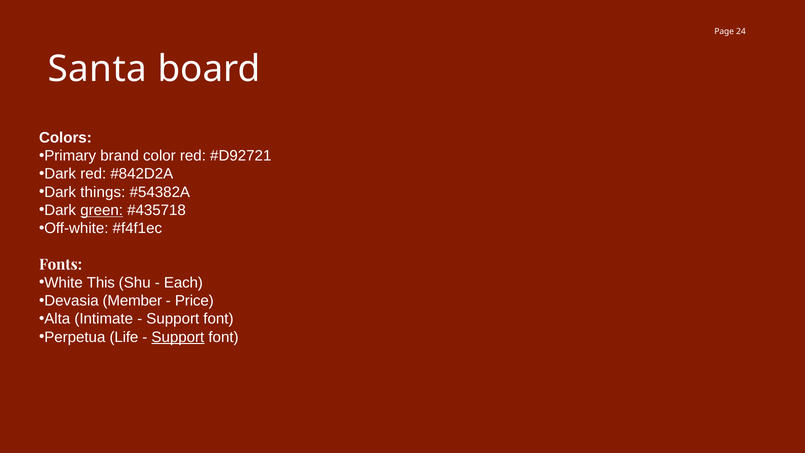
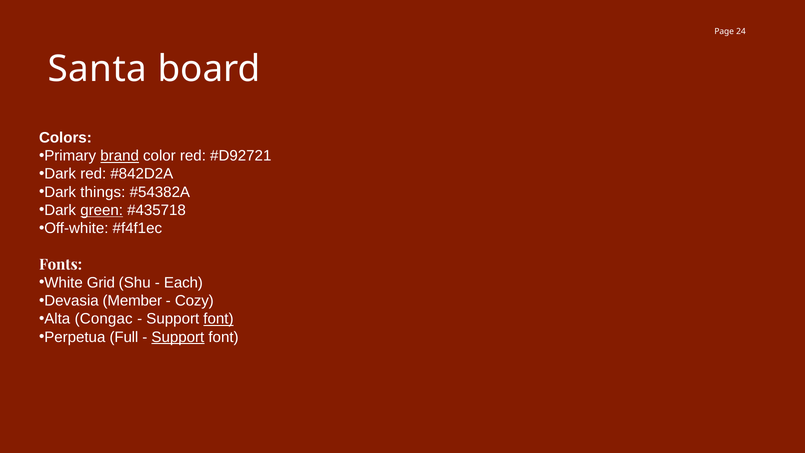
brand underline: none -> present
This: This -> Grid
Price: Price -> Cozy
Intimate: Intimate -> Congac
font at (218, 319) underline: none -> present
Life: Life -> Full
